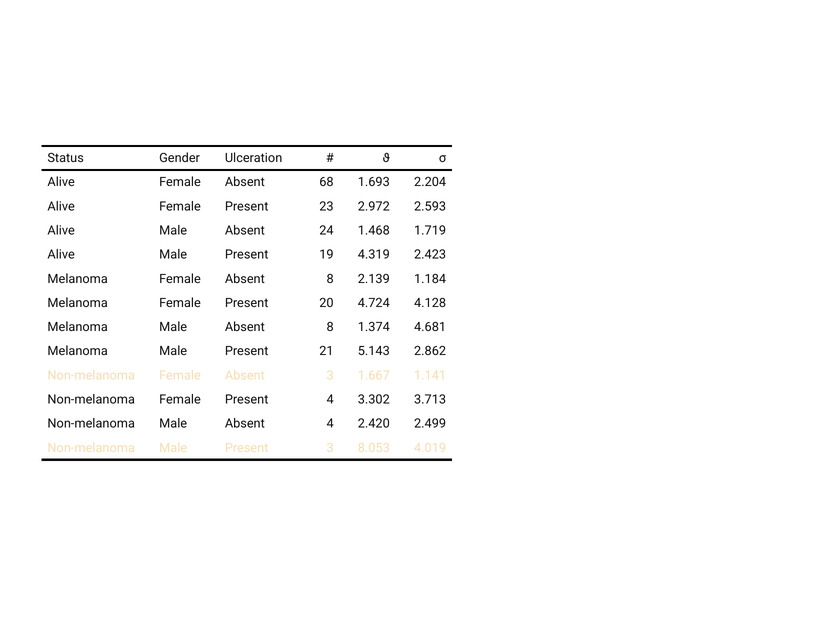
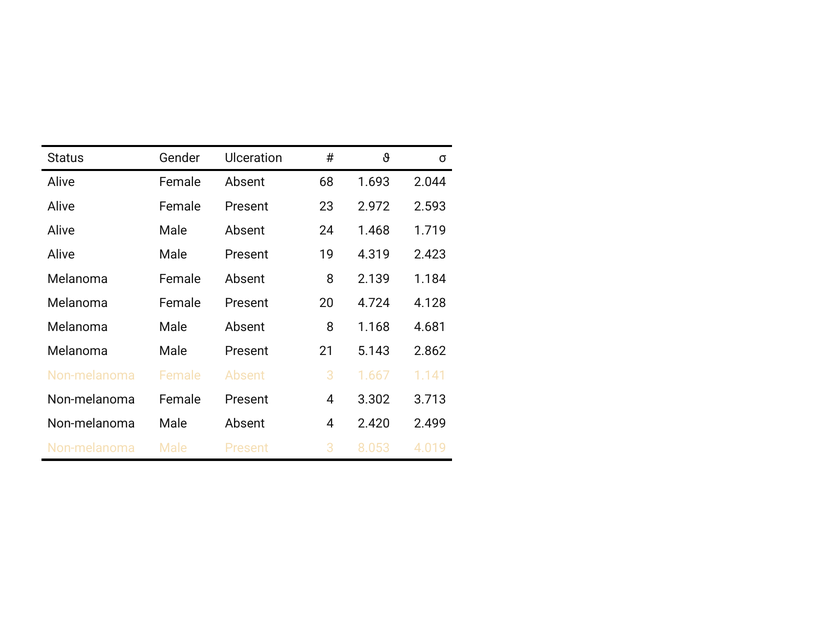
2.204: 2.204 -> 2.044
1.374: 1.374 -> 1.168
